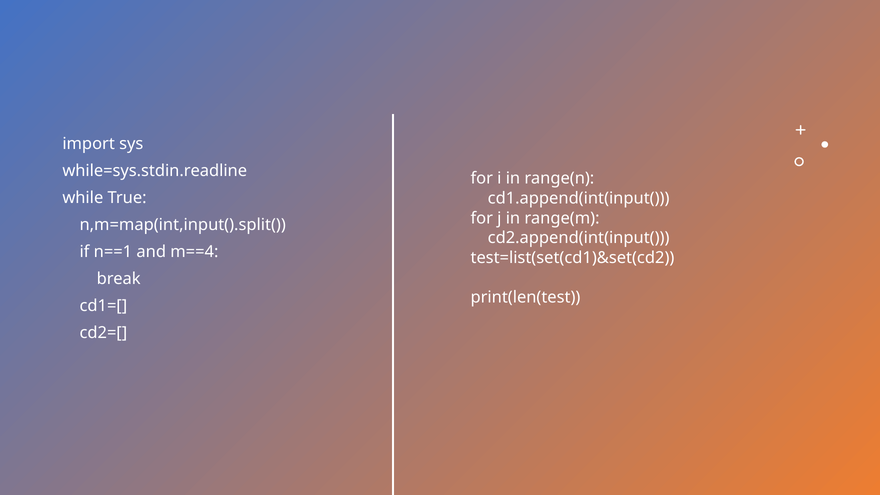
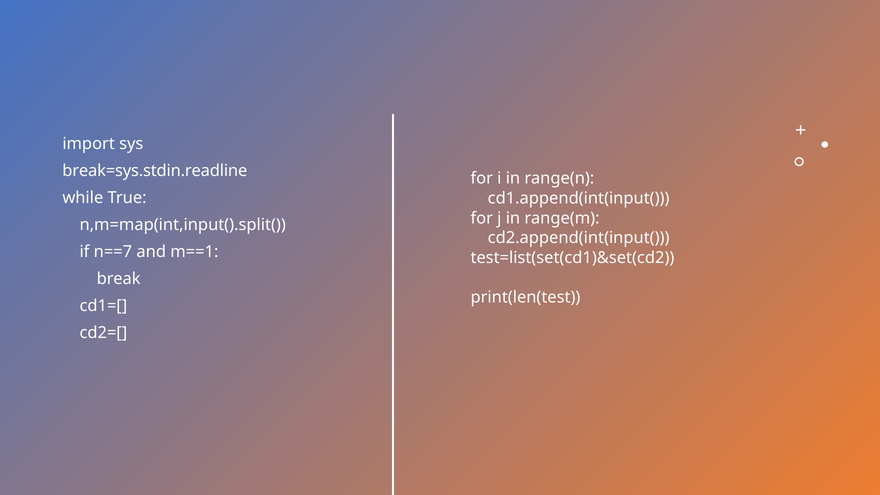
while=sys.stdin.readline: while=sys.stdin.readline -> break=sys.stdin.readline
n==1: n==1 -> n==7
m==4: m==4 -> m==1
